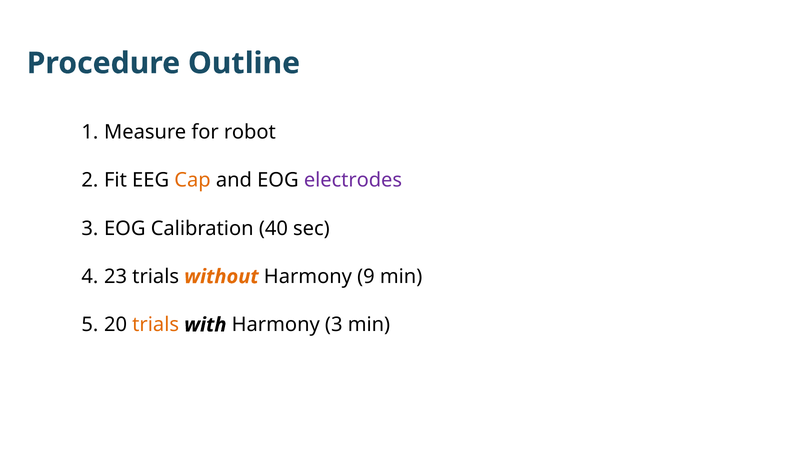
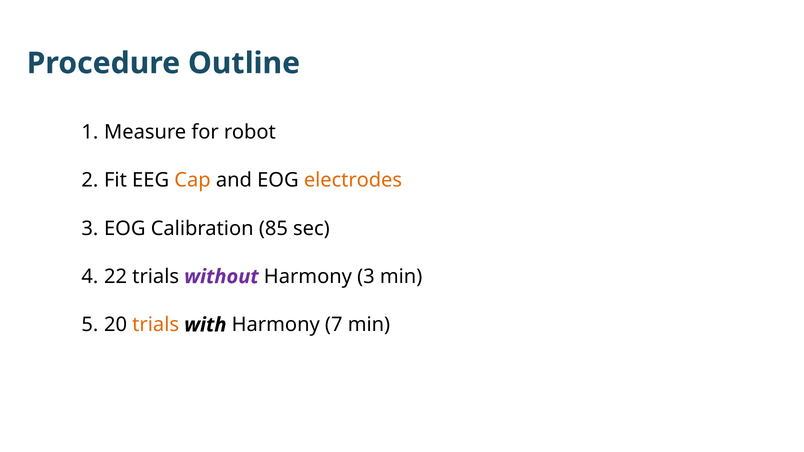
electrodes colour: purple -> orange
40: 40 -> 85
23: 23 -> 22
without colour: orange -> purple
Harmony 9: 9 -> 3
Harmony 3: 3 -> 7
